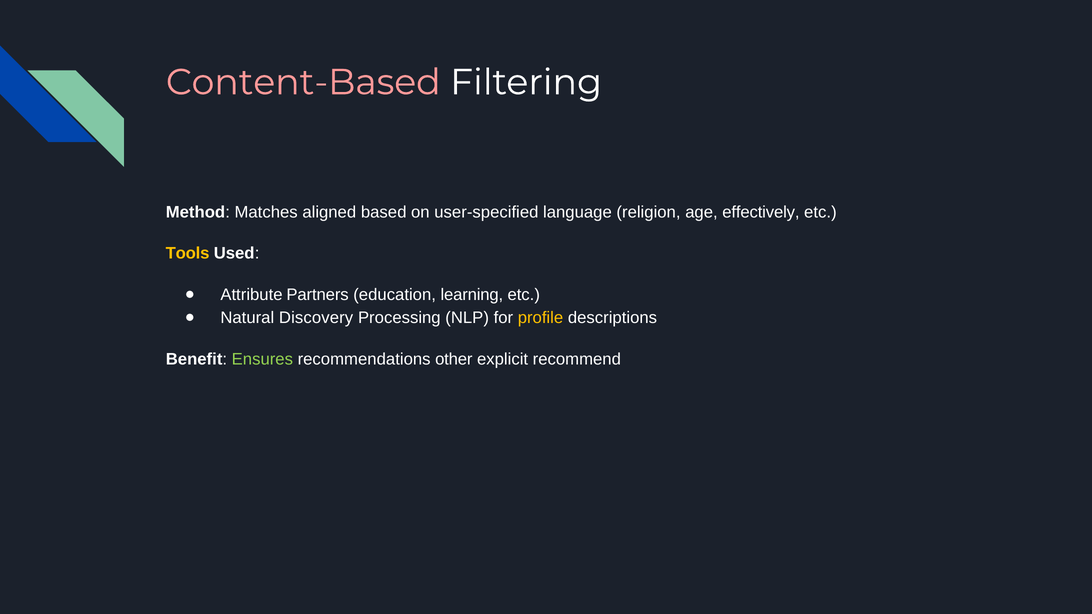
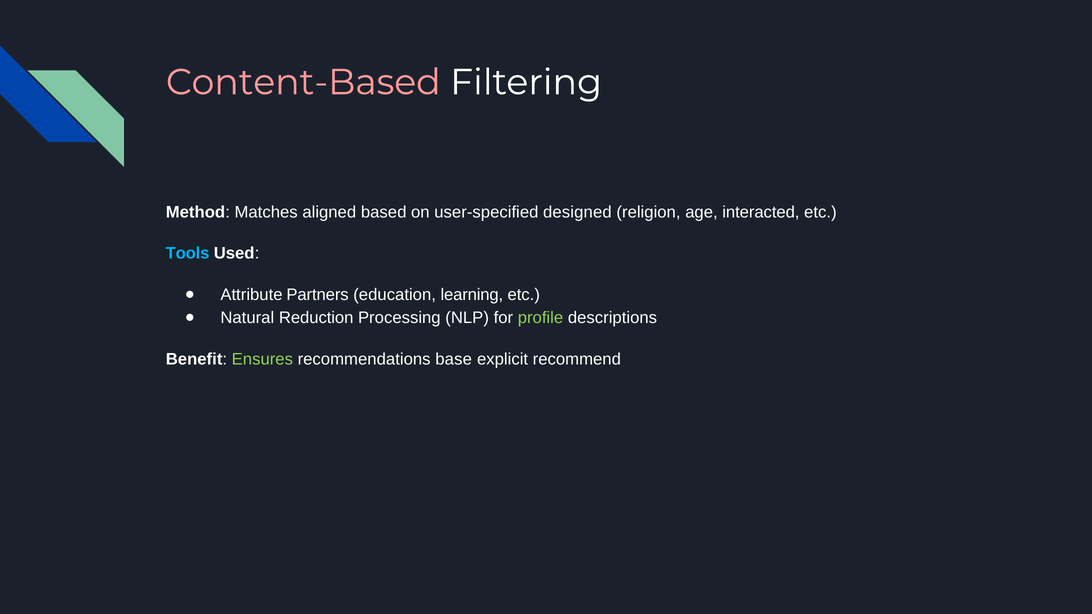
language: language -> designed
effectively: effectively -> interacted
Tools colour: yellow -> light blue
Discovery: Discovery -> Reduction
profile colour: yellow -> light green
other: other -> base
